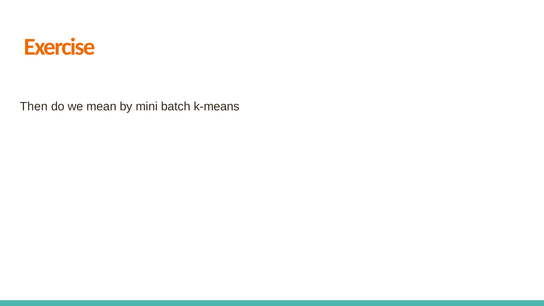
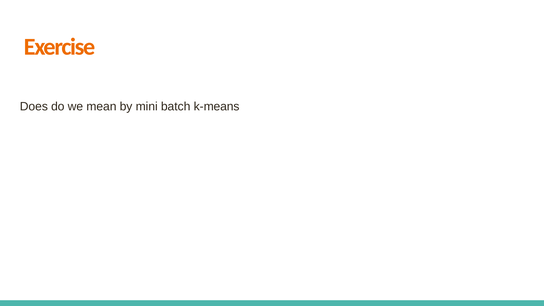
Then: Then -> Does
